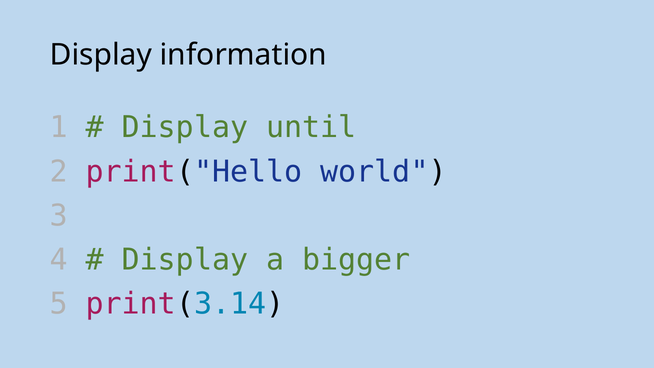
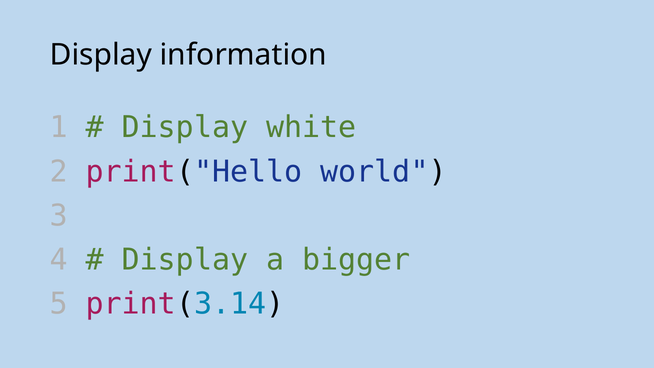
until: until -> white
